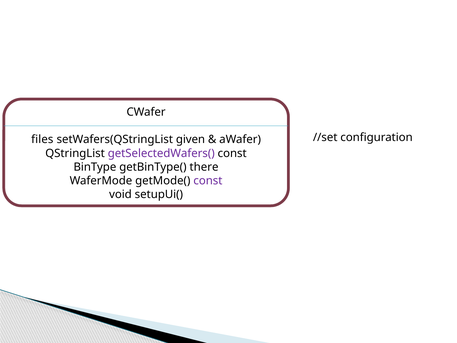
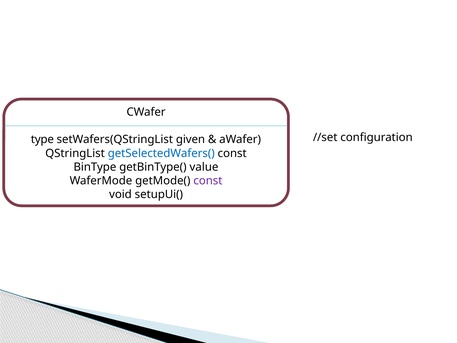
files: files -> type
getSelectedWafers( colour: purple -> blue
there: there -> value
